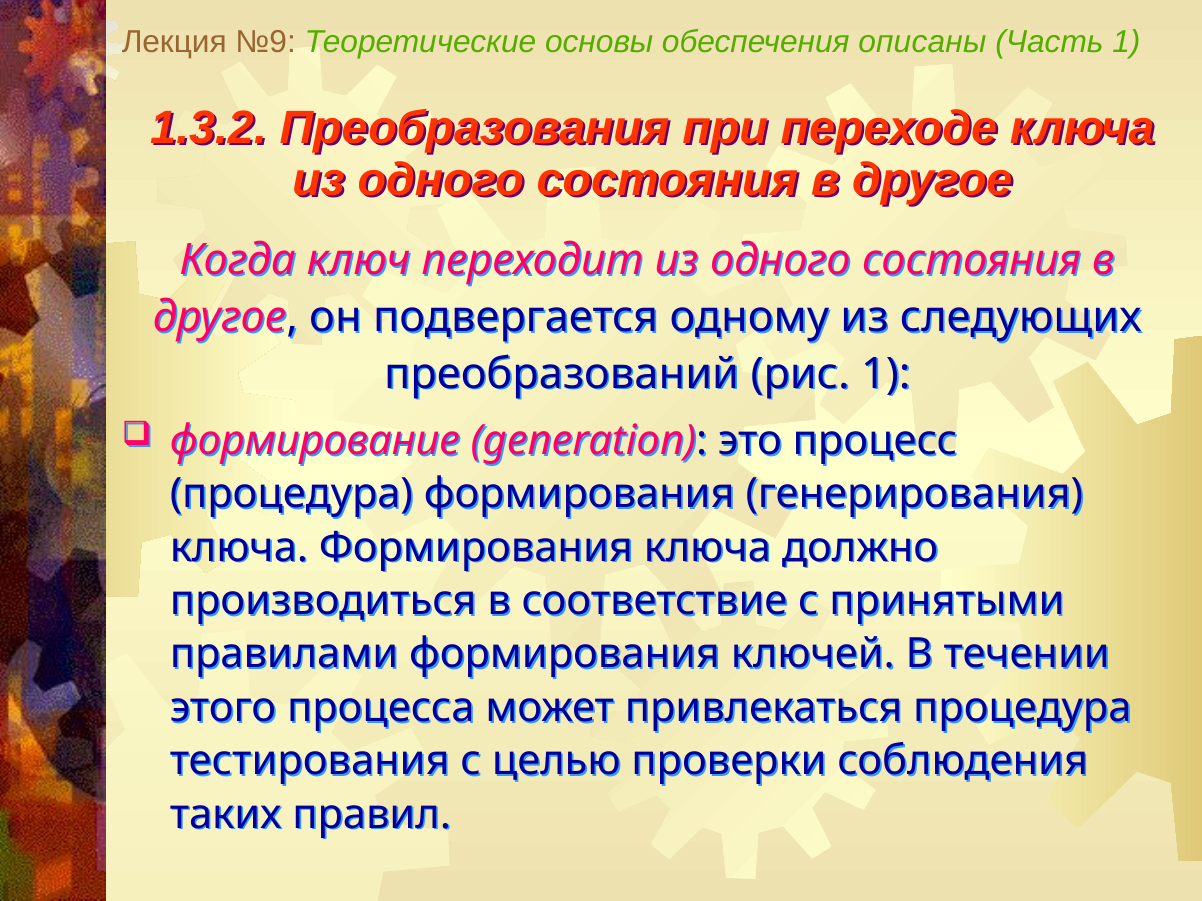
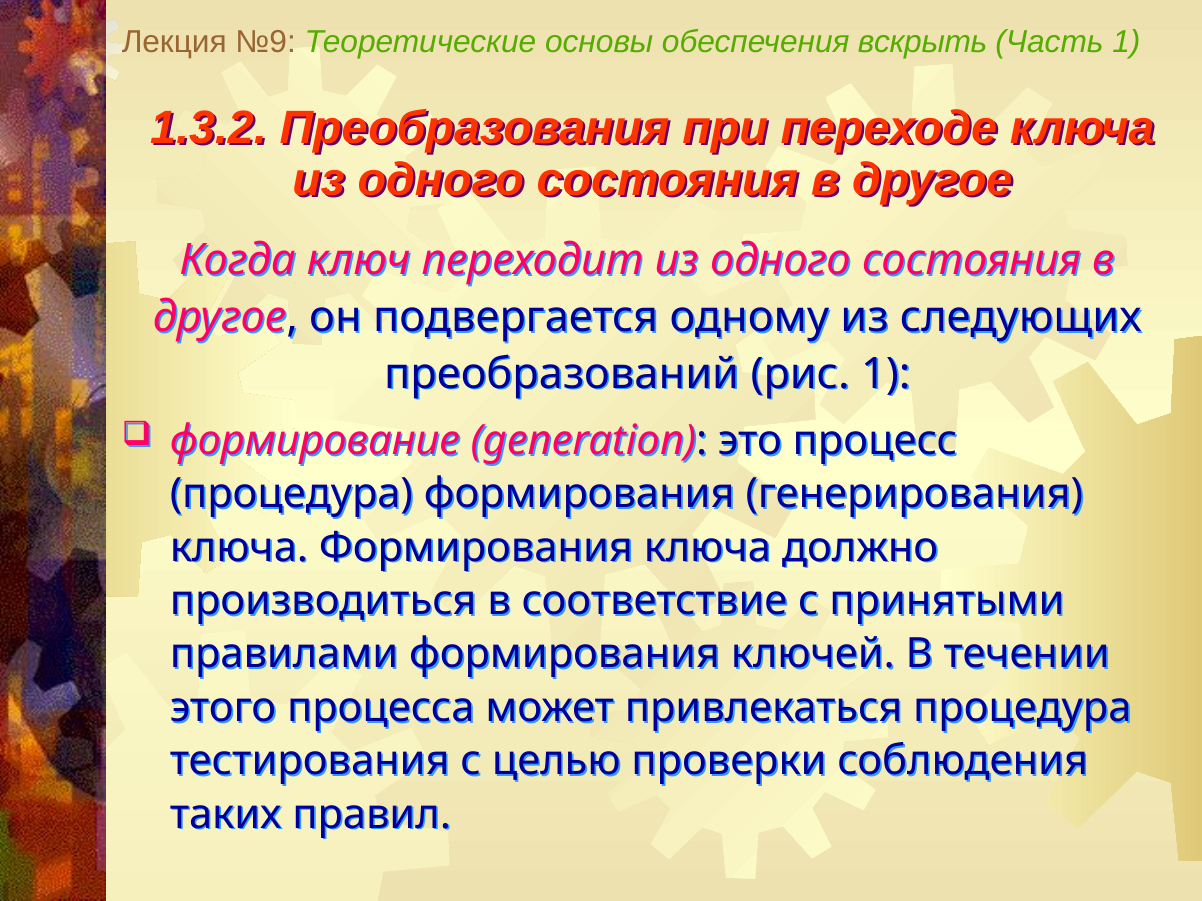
описаны: описаны -> вскрыть
